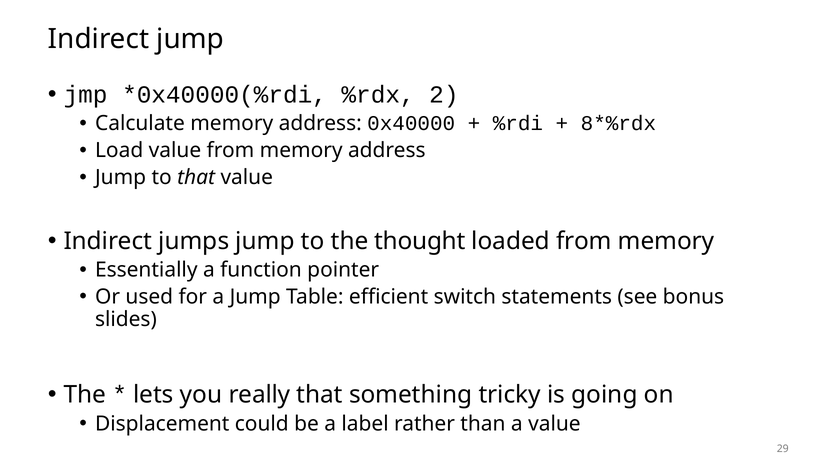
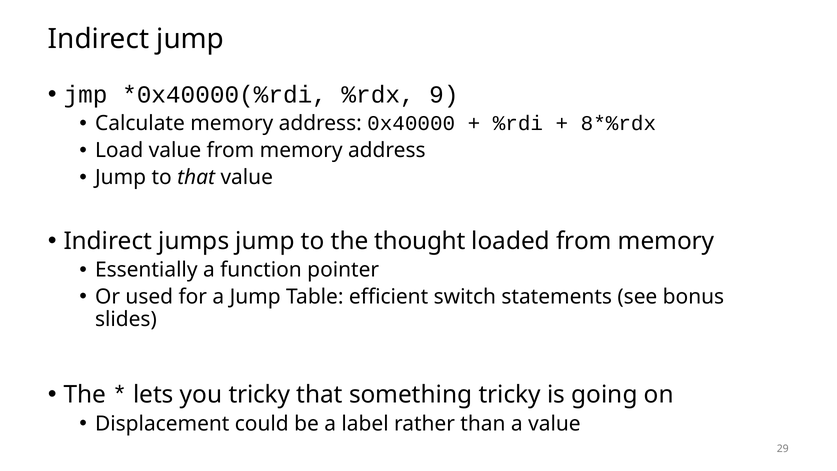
2: 2 -> 9
you really: really -> tricky
